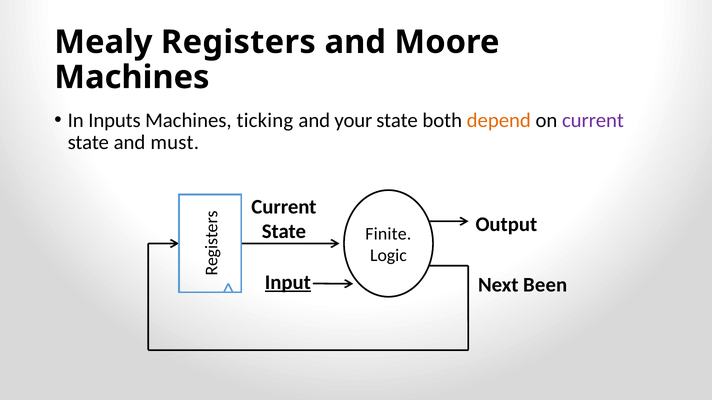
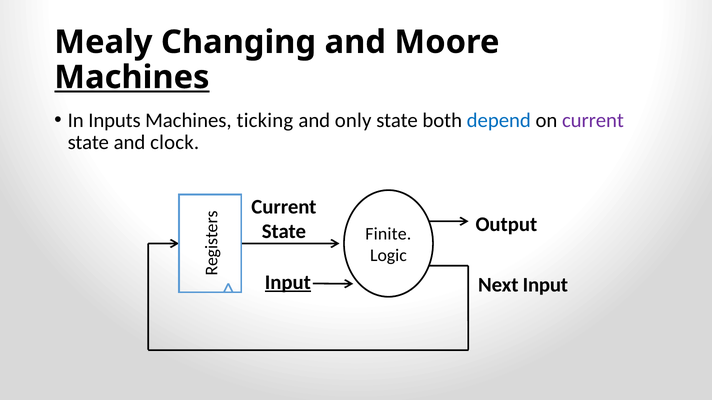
Registers: Registers -> Changing
Machines at (132, 77) underline: none -> present
your: your -> only
depend colour: orange -> blue
must: must -> clock
Next Been: Been -> Input
